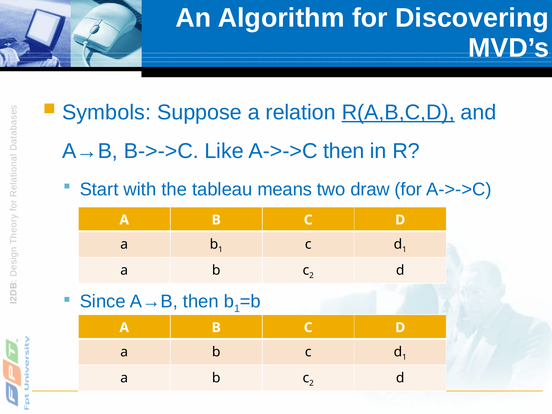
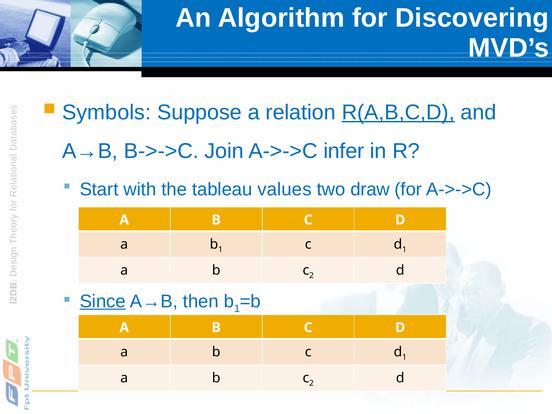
Like: Like -> Join
A->->C then: then -> infer
means: means -> values
Since underline: none -> present
